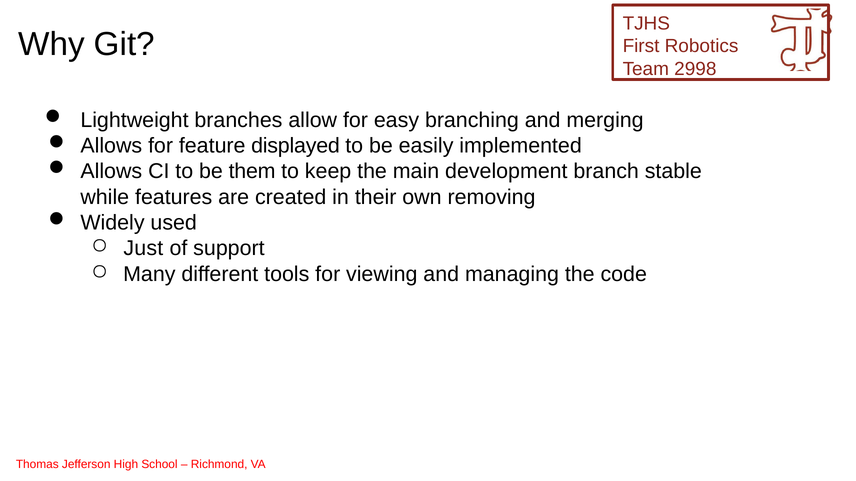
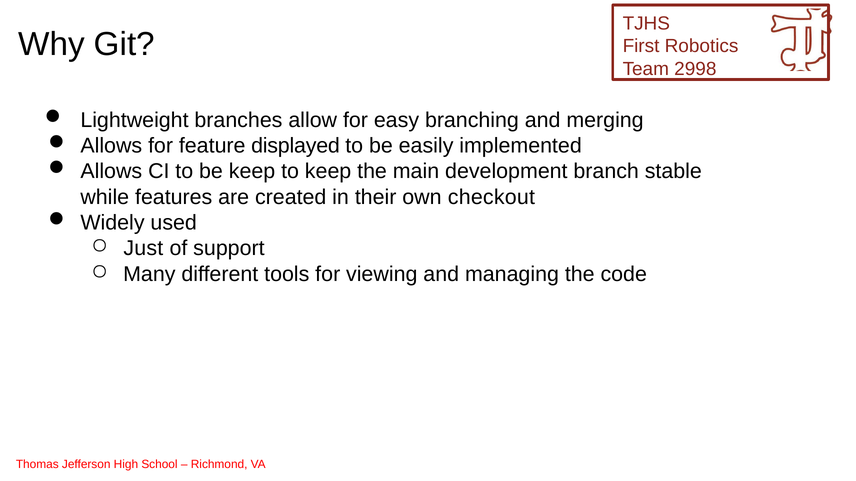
be them: them -> keep
removing: removing -> checkout
